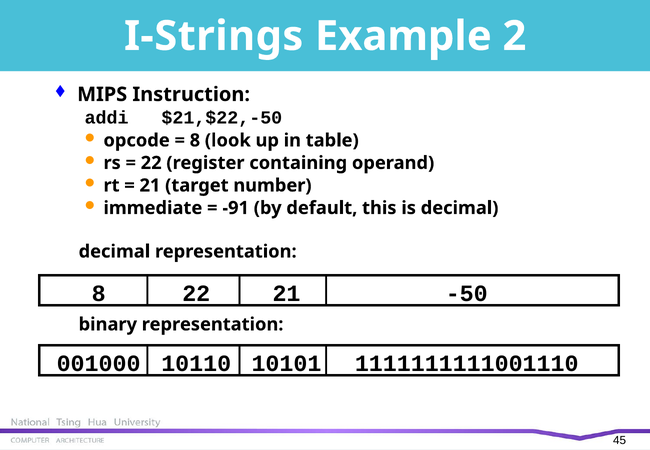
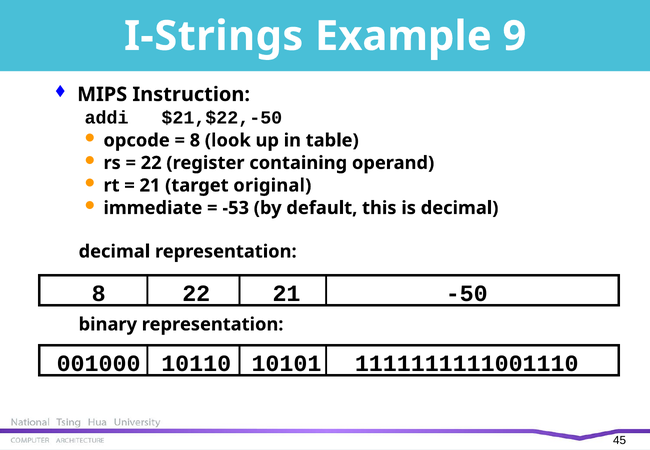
2: 2 -> 9
number: number -> original
-91: -91 -> -53
